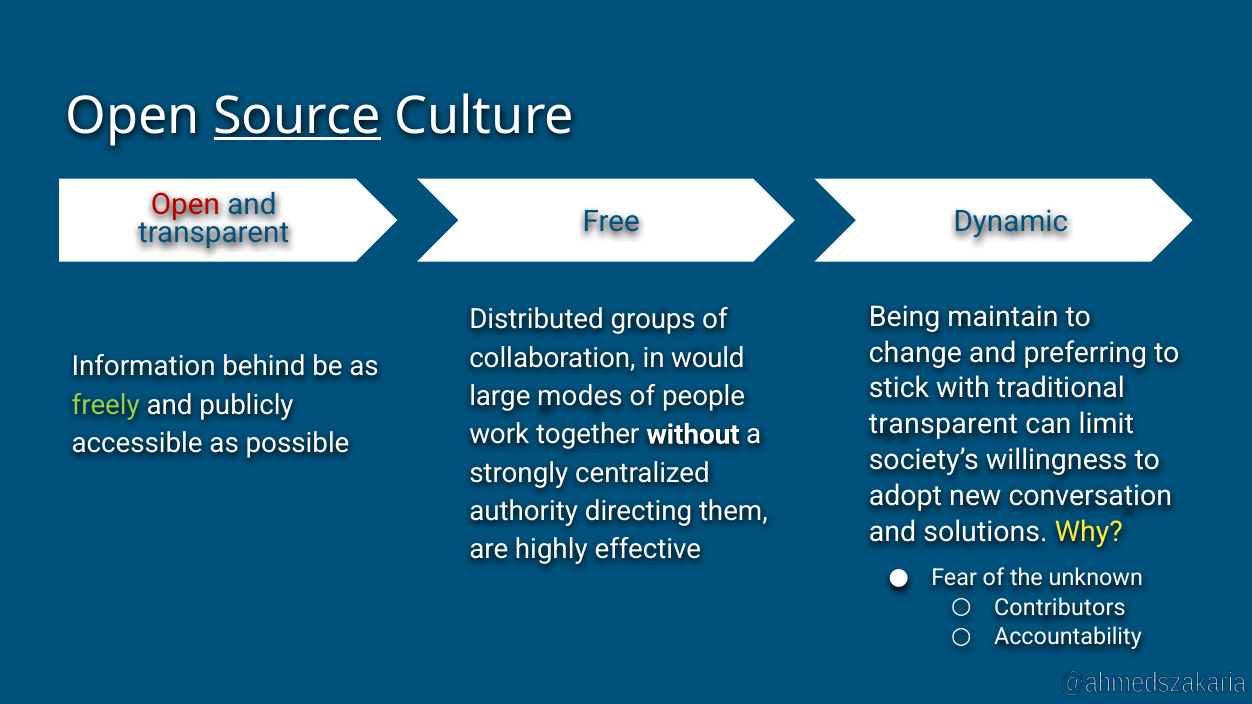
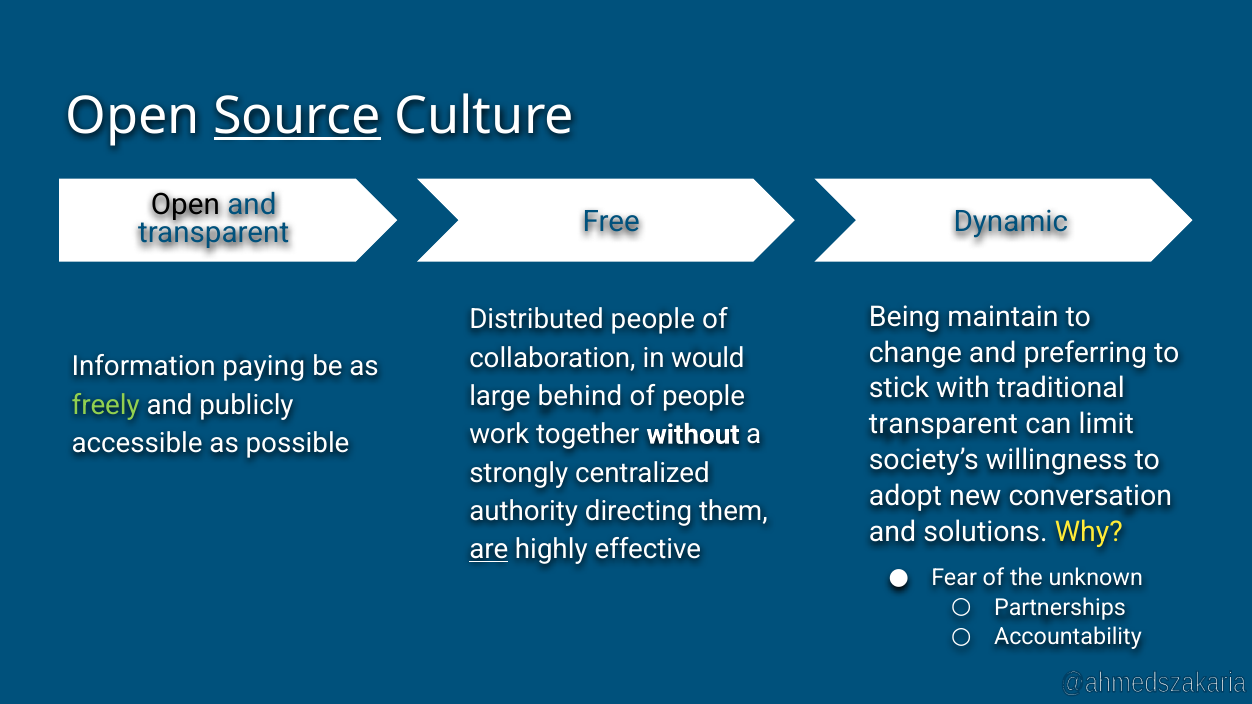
Open at (185, 205) colour: red -> black
Distributed groups: groups -> people
behind: behind -> paying
modes: modes -> behind
are underline: none -> present
Contributors: Contributors -> Partnerships
